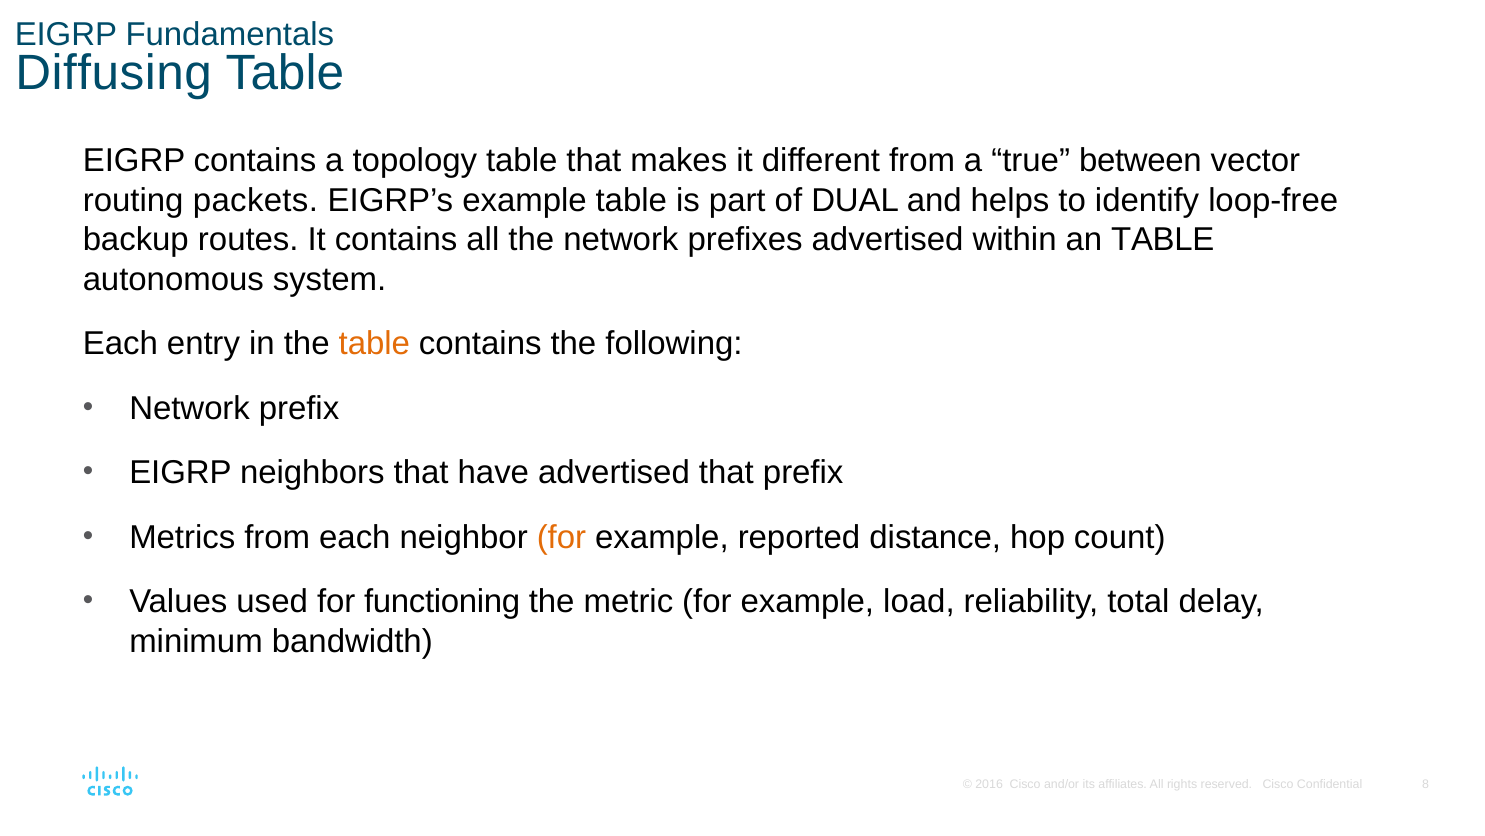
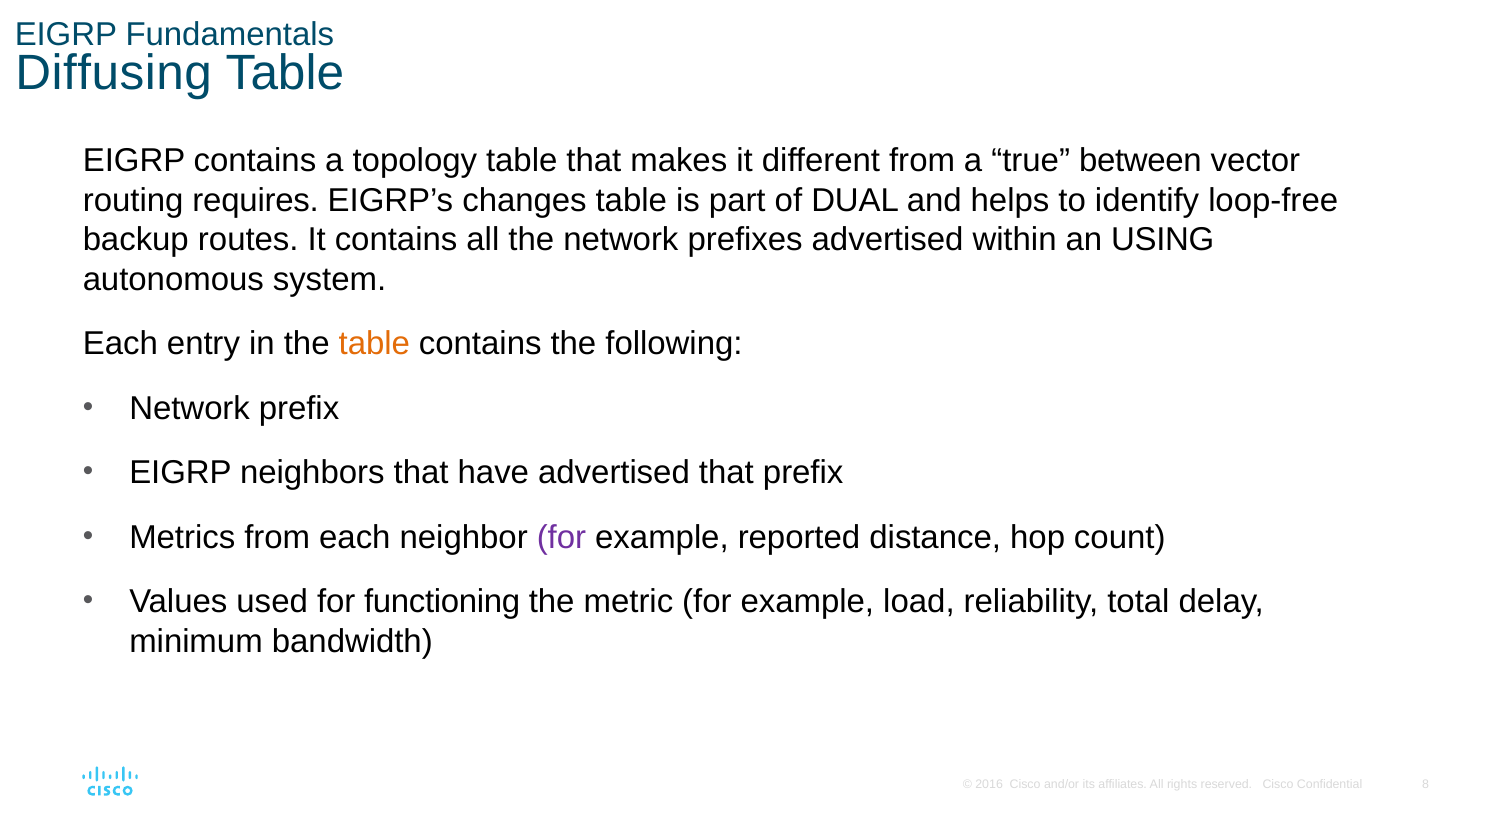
packets: packets -> requires
EIGRP’s example: example -> changes
an TABLE: TABLE -> USING
for at (561, 537) colour: orange -> purple
